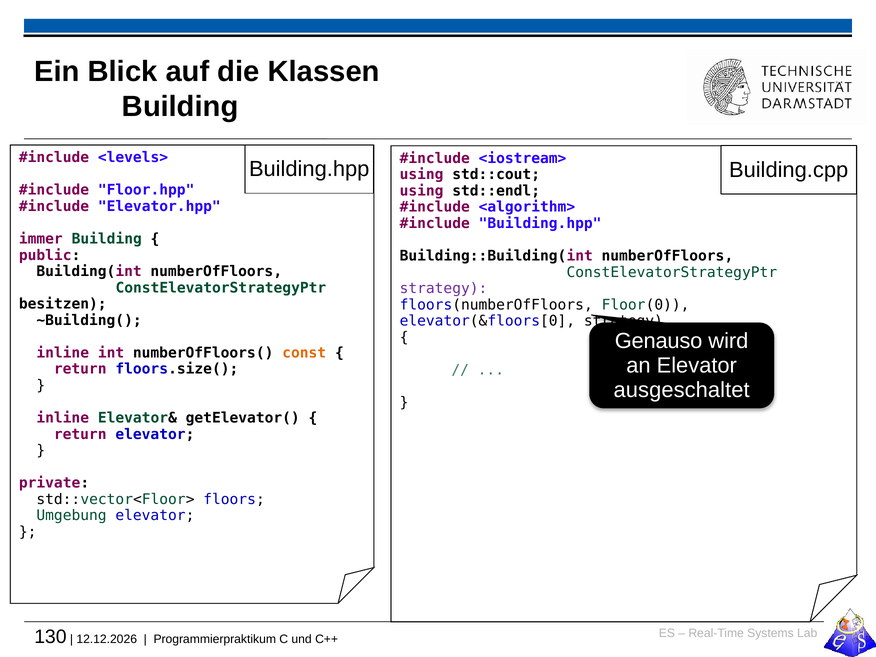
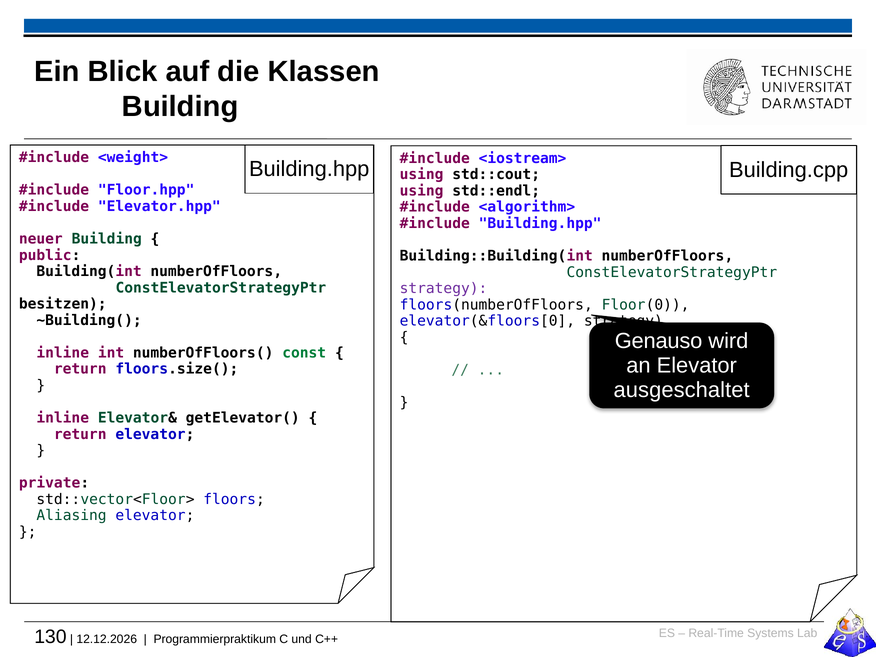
<levels>: <levels> -> <weight>
immer: immer -> neuer
const colour: orange -> green
Umgebung: Umgebung -> Aliasing
